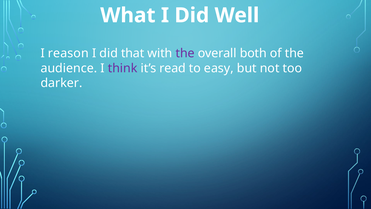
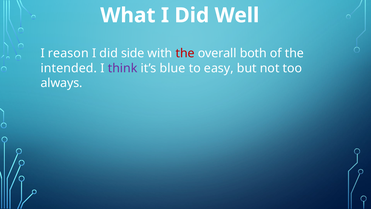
that: that -> side
the at (185, 53) colour: purple -> red
audience: audience -> intended
read: read -> blue
darker: darker -> always
